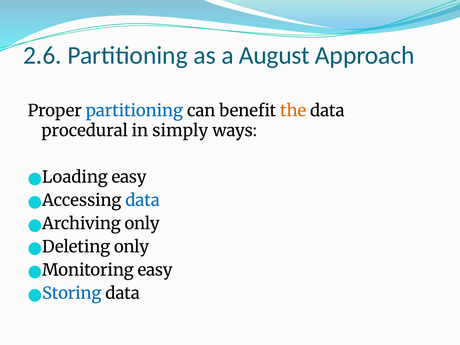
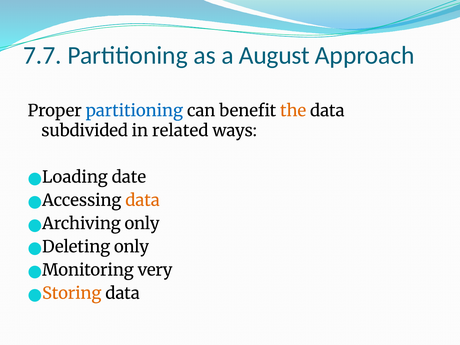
2.6: 2.6 -> 7.7
procedural: procedural -> subdivided
simply: simply -> related
Loading easy: easy -> date
data at (143, 200) colour: blue -> orange
Monitoring easy: easy -> very
Storing colour: blue -> orange
